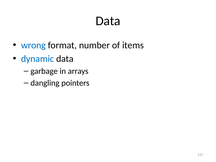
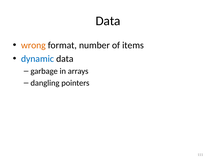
wrong colour: blue -> orange
